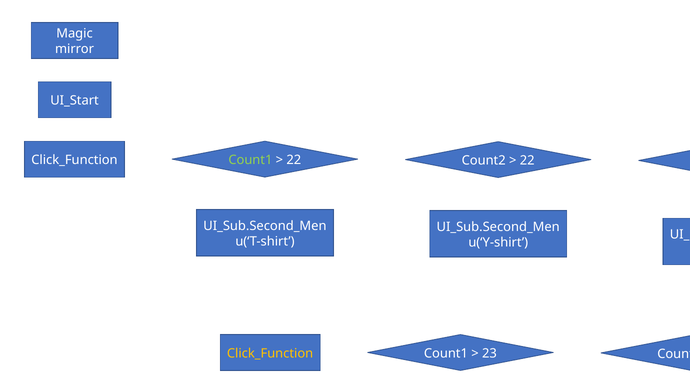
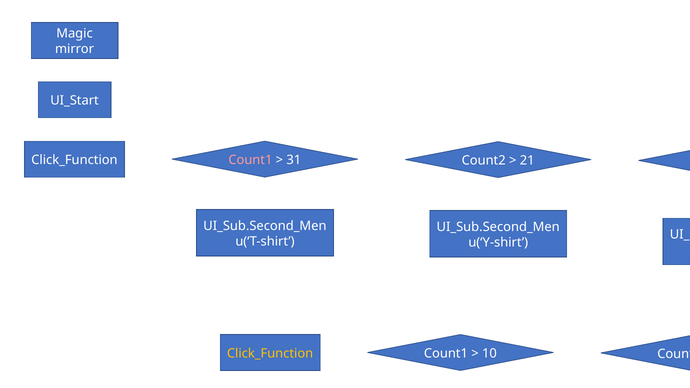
Count1 at (250, 160) colour: light green -> pink
22 at (294, 160): 22 -> 31
22 at (527, 161): 22 -> 21
23: 23 -> 10
